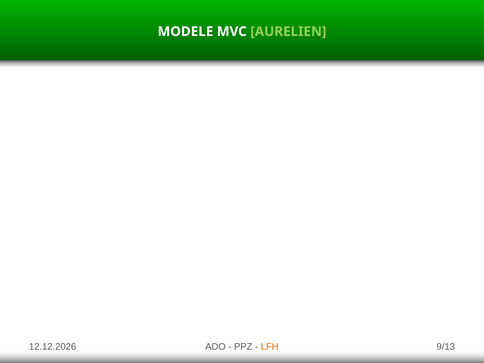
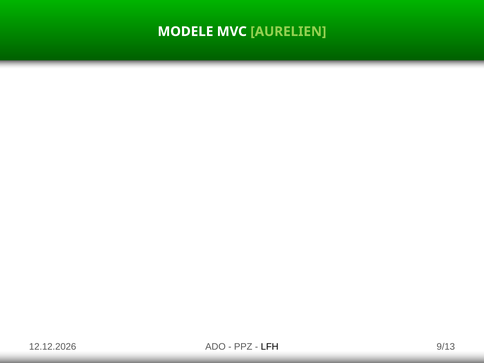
LFH colour: orange -> black
